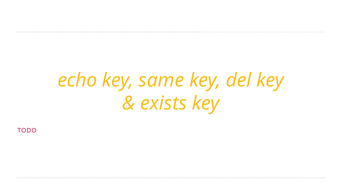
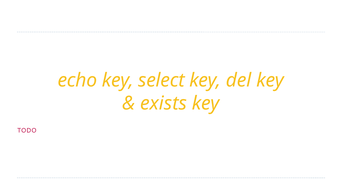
same: same -> select
